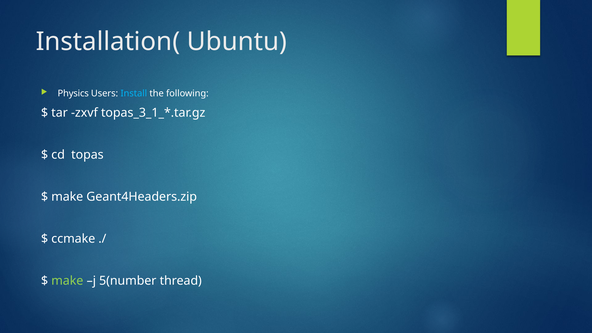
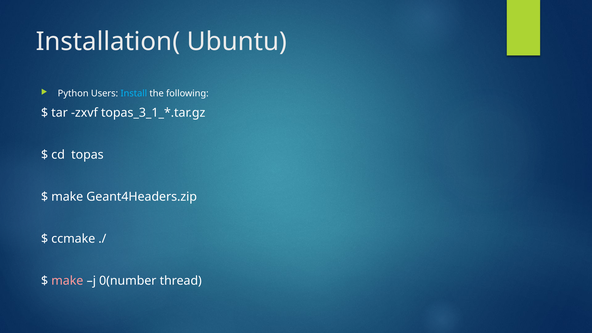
Physics: Physics -> Python
make at (67, 281) colour: light green -> pink
5(number: 5(number -> 0(number
